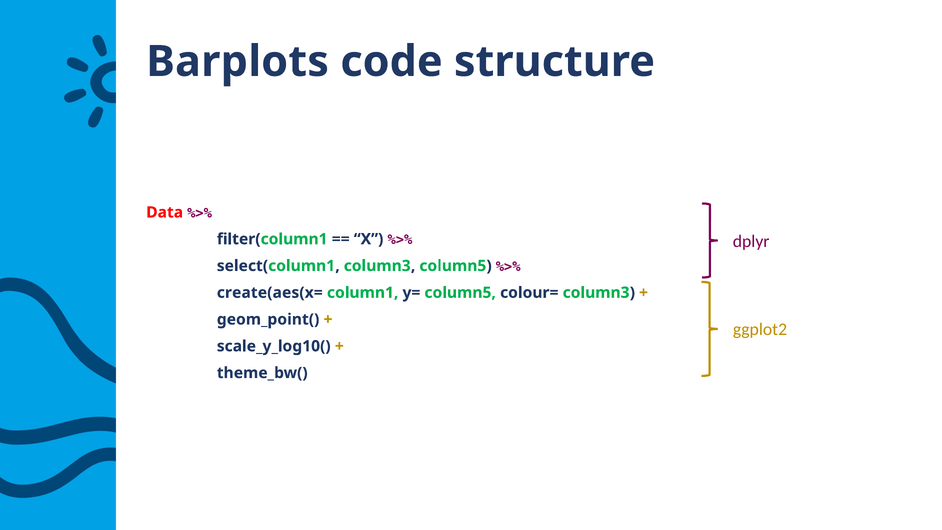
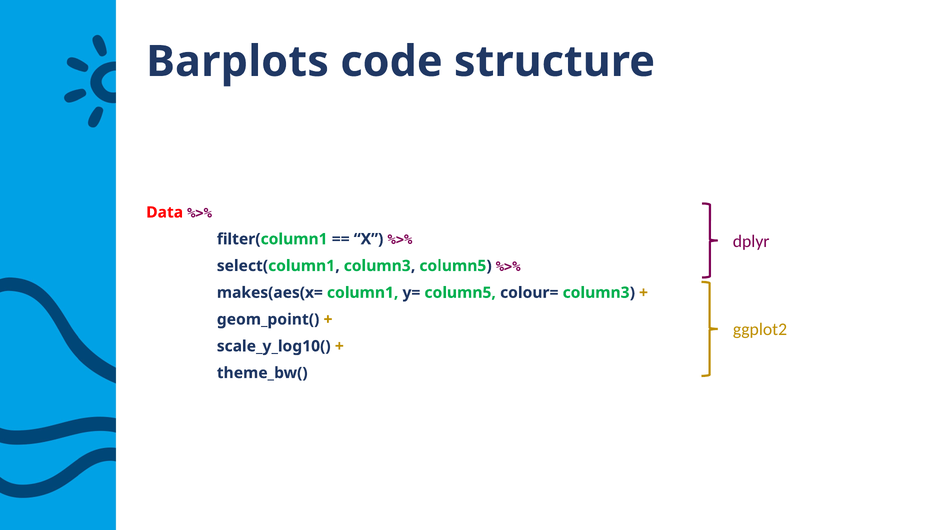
create(aes(x=: create(aes(x= -> makes(aes(x=
